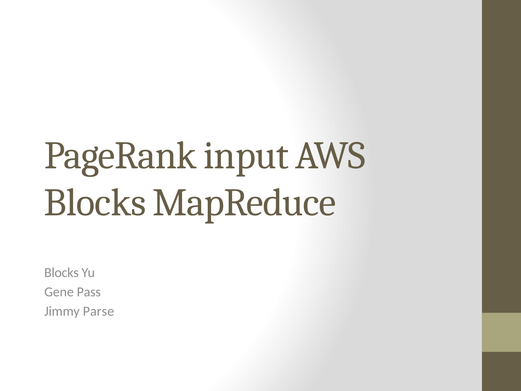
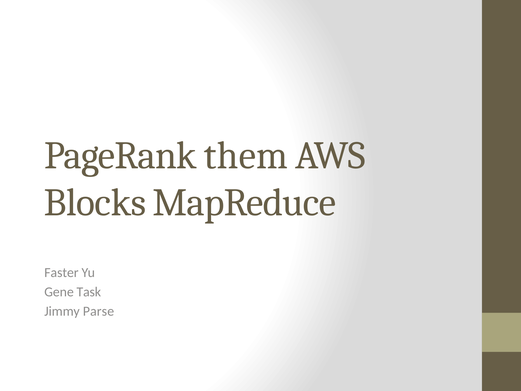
input: input -> them
Blocks at (61, 272): Blocks -> Faster
Pass: Pass -> Task
